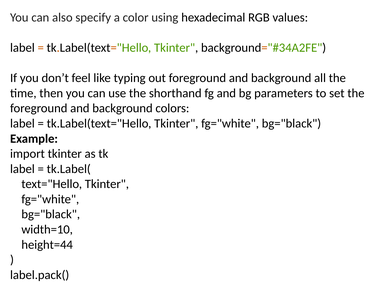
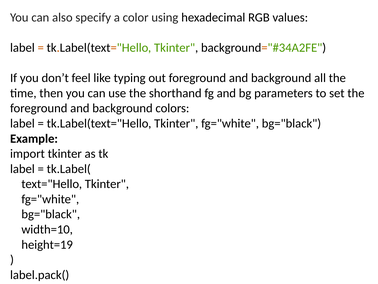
height=44: height=44 -> height=19
